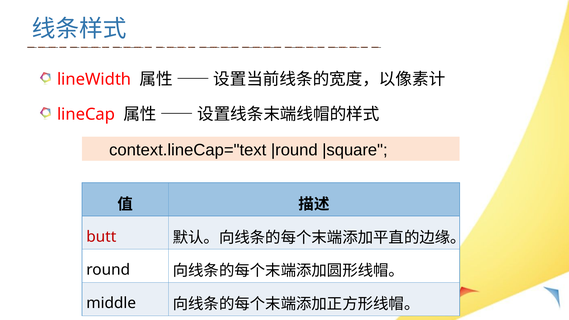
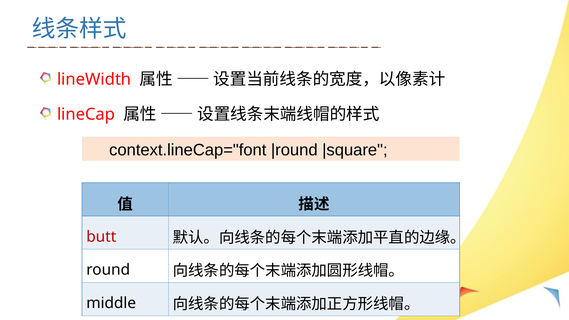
context.lineCap="text: context.lineCap="text -> context.lineCap="font
